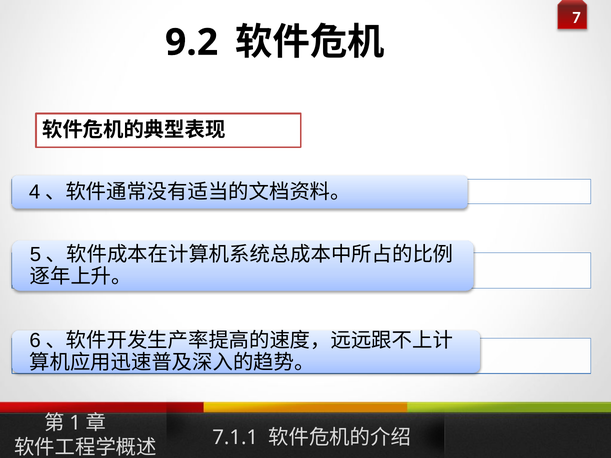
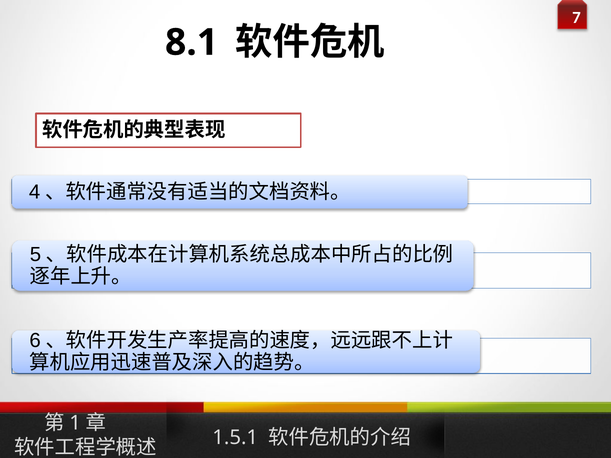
9.2: 9.2 -> 8.1
7.1.1: 7.1.1 -> 1.5.1
